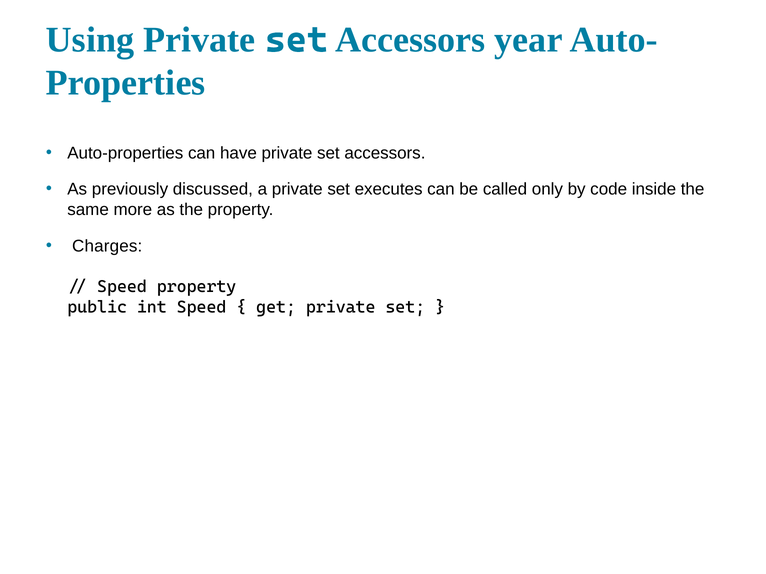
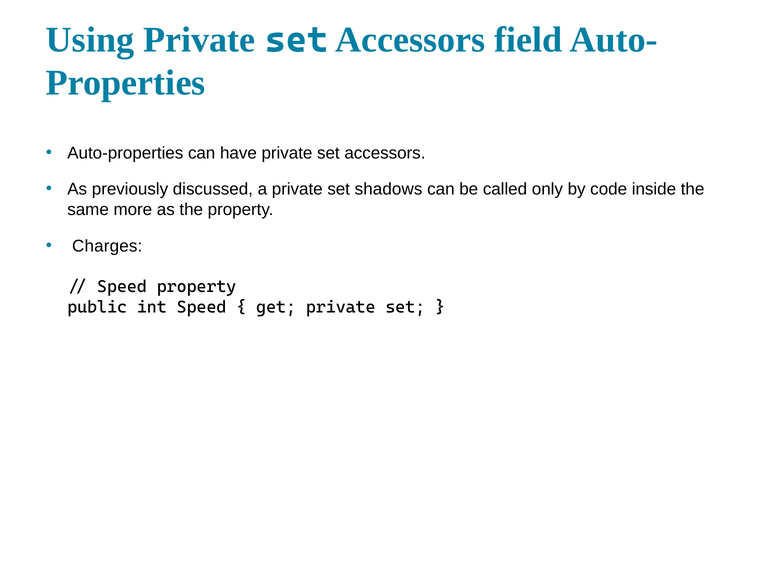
year: year -> field
executes: executes -> shadows
